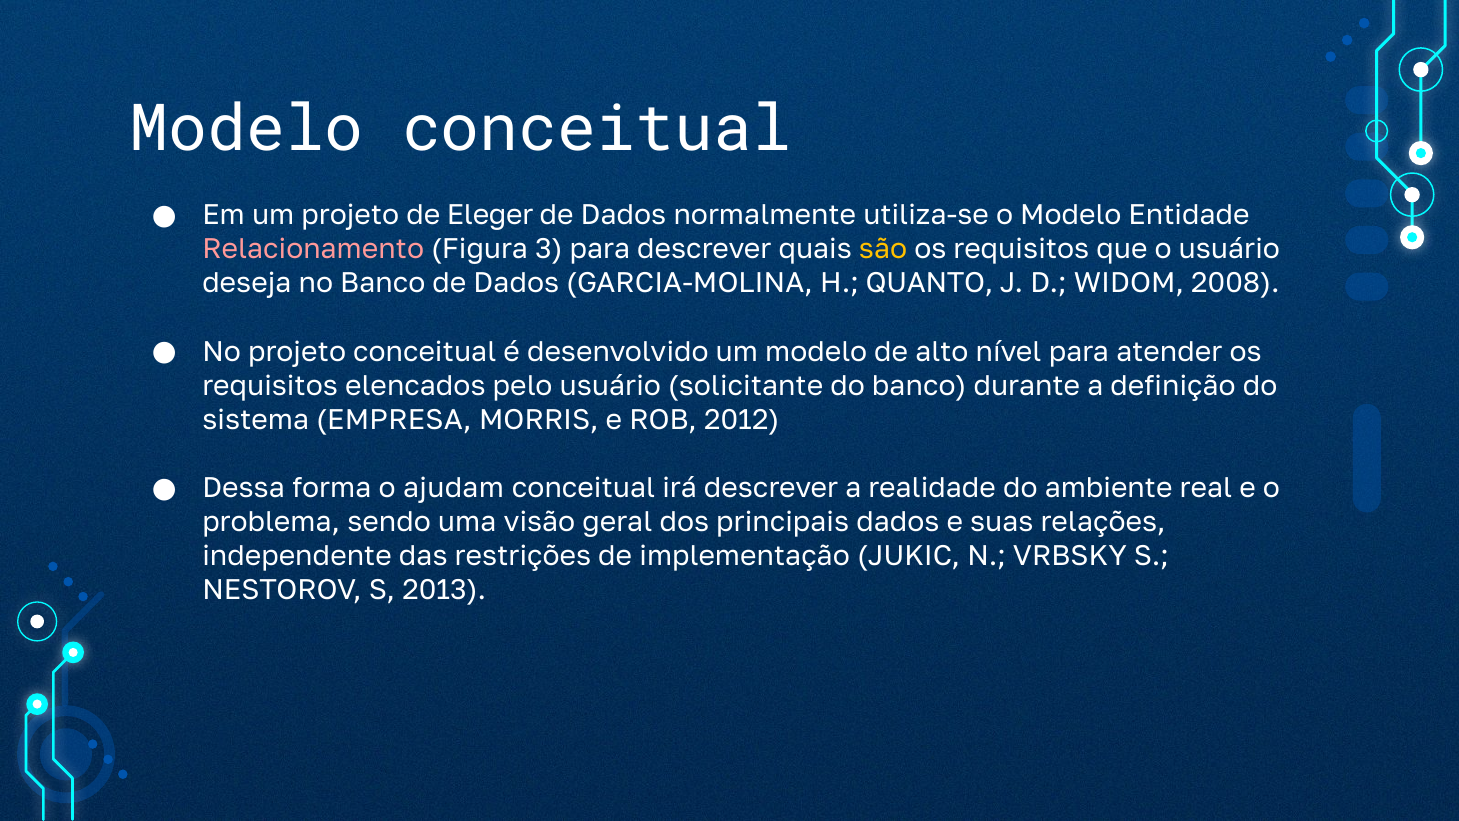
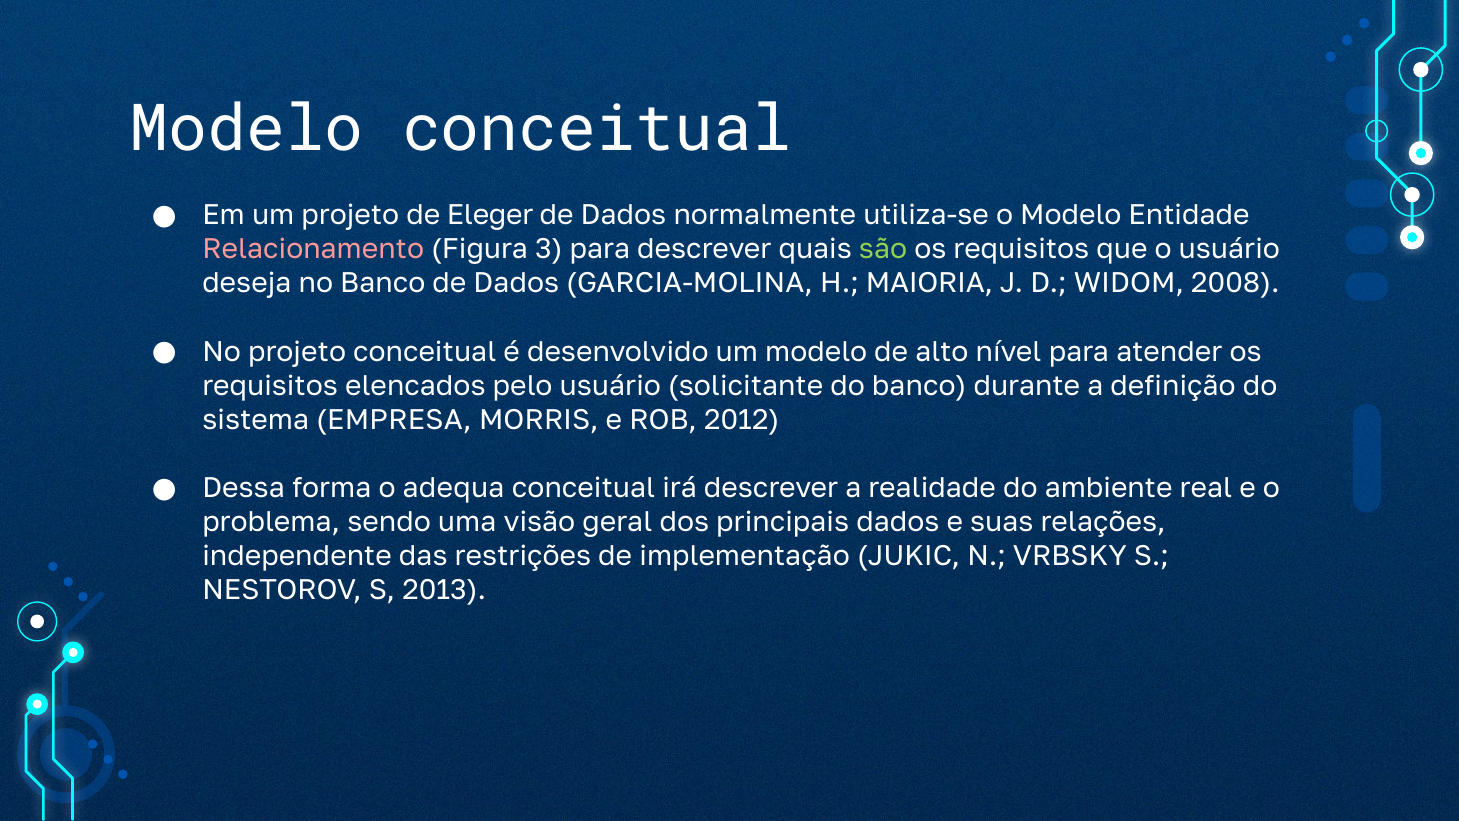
são colour: yellow -> light green
QUANTO: QUANTO -> MAIORIA
ajudam: ajudam -> adequa
